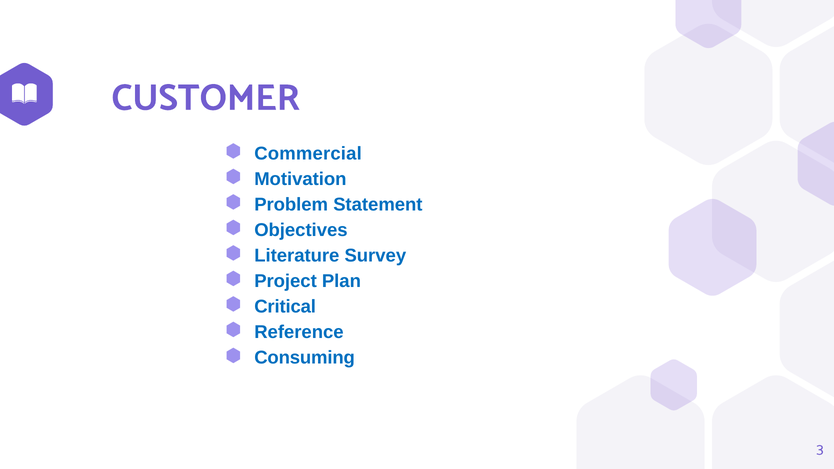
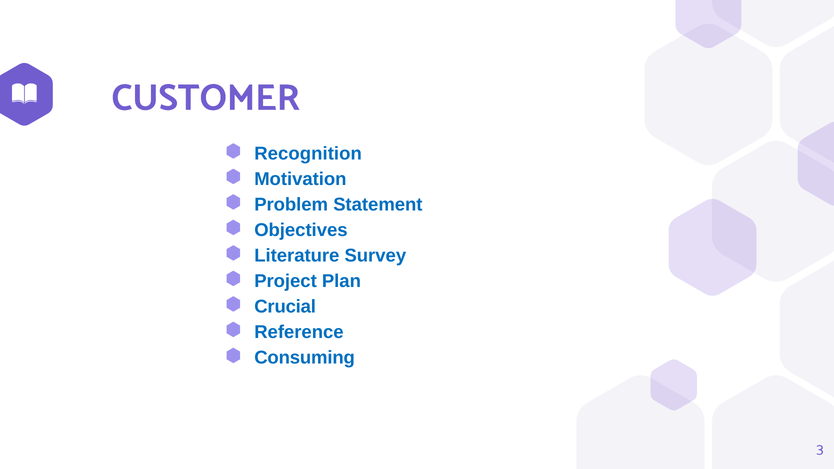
Commercial: Commercial -> Recognition
Critical: Critical -> Crucial
